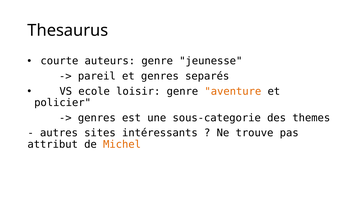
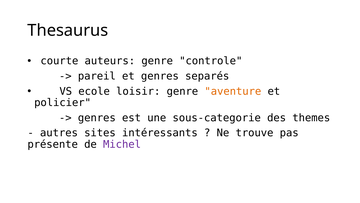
jeunesse: jeunesse -> controle
attribut: attribut -> présente
Michel colour: orange -> purple
